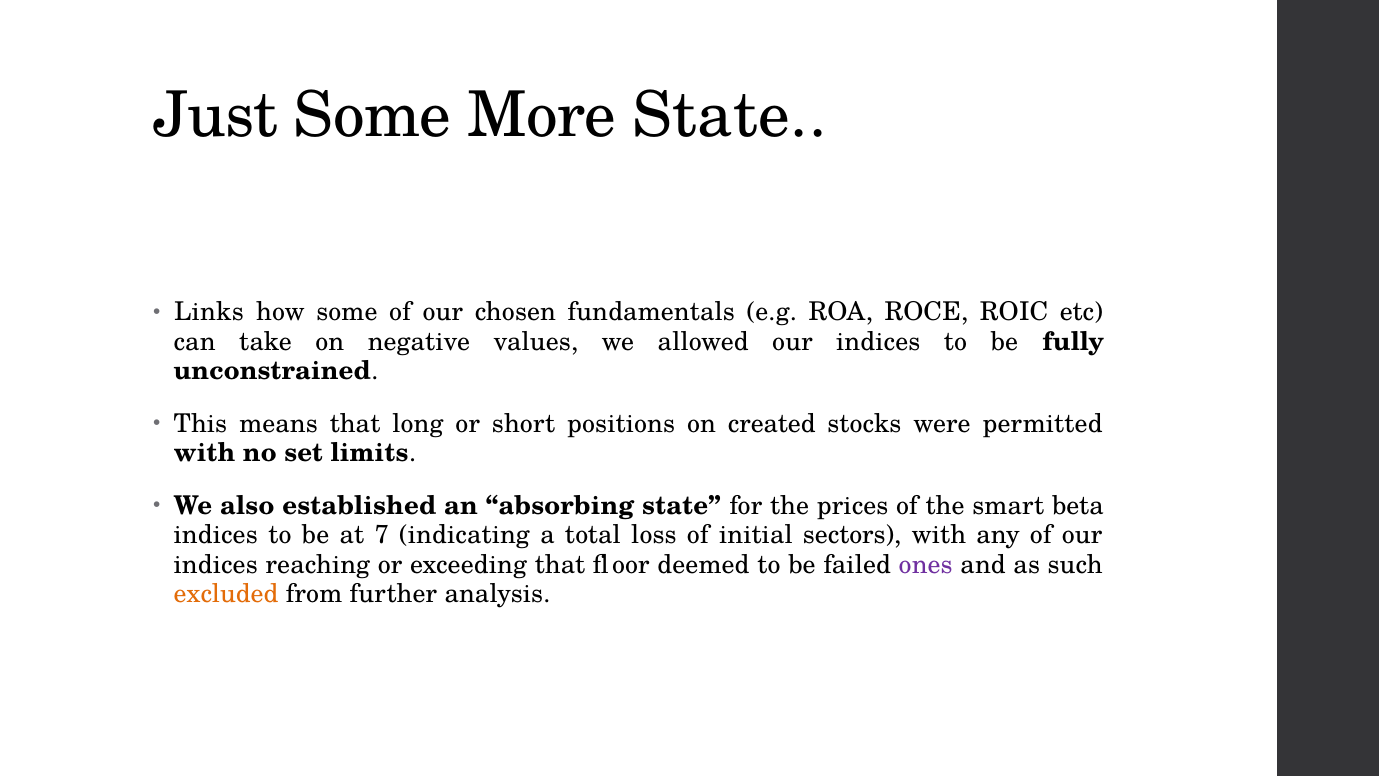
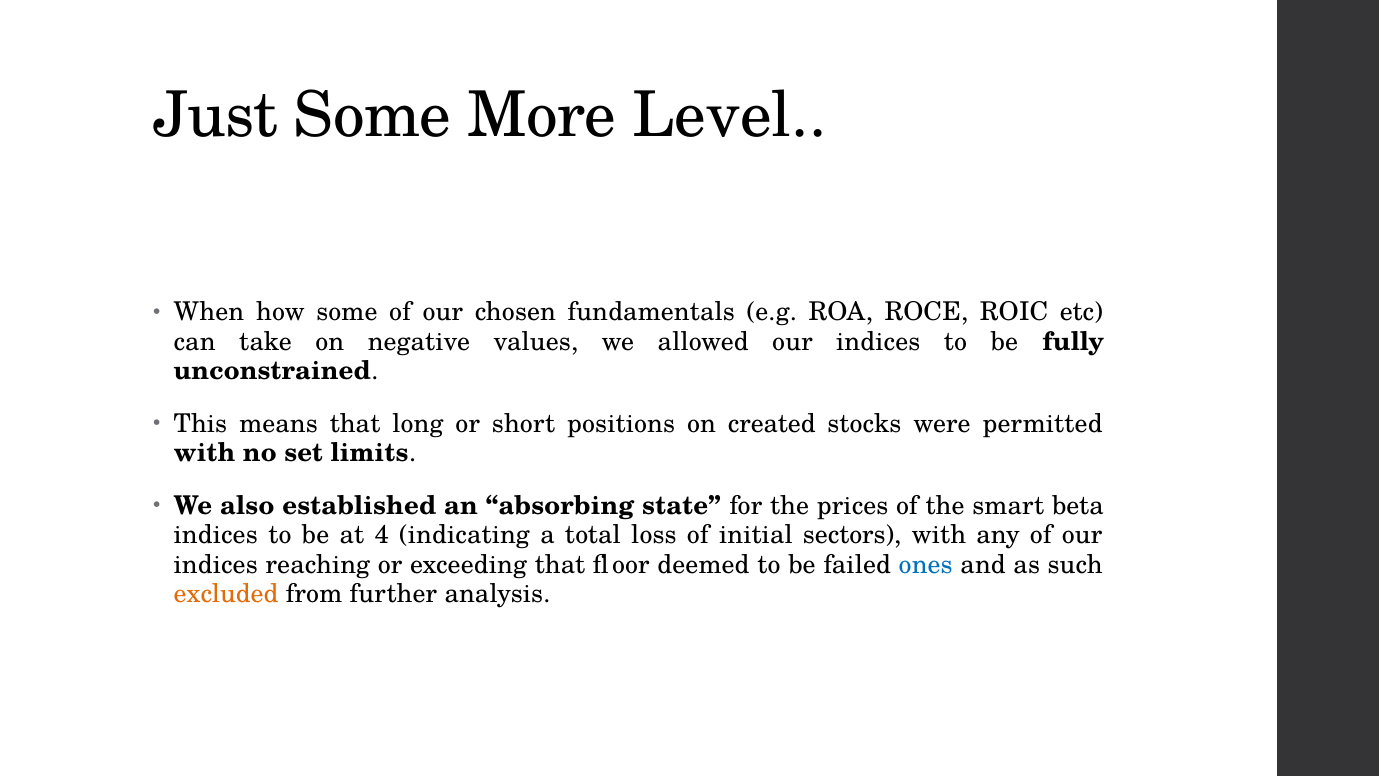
More State: State -> Level
Links: Links -> When
7: 7 -> 4
ones colour: purple -> blue
